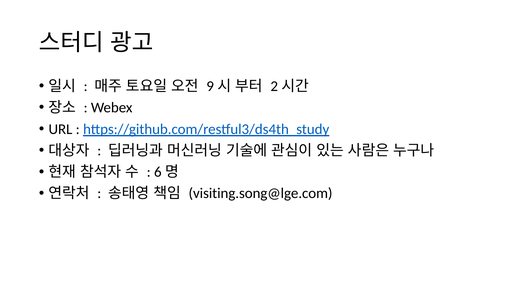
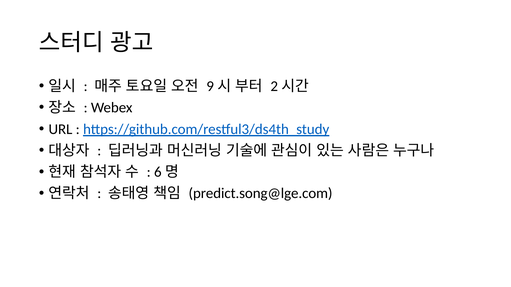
visiting.song@lge.com: visiting.song@lge.com -> predict.song@lge.com
